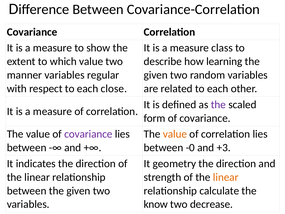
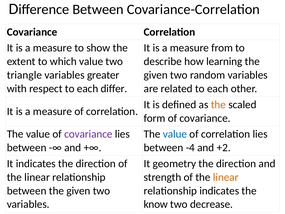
class: class -> from
manner: manner -> triangle
regular: regular -> greater
close: close -> differ
the at (218, 104) colour: purple -> orange
value at (175, 134) colour: orange -> blue
-0: -0 -> -4
+3: +3 -> +2
relationship calculate: calculate -> indicates
